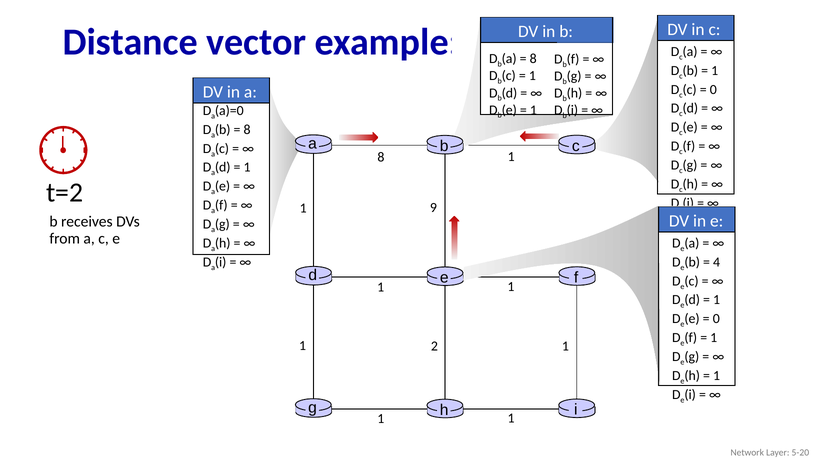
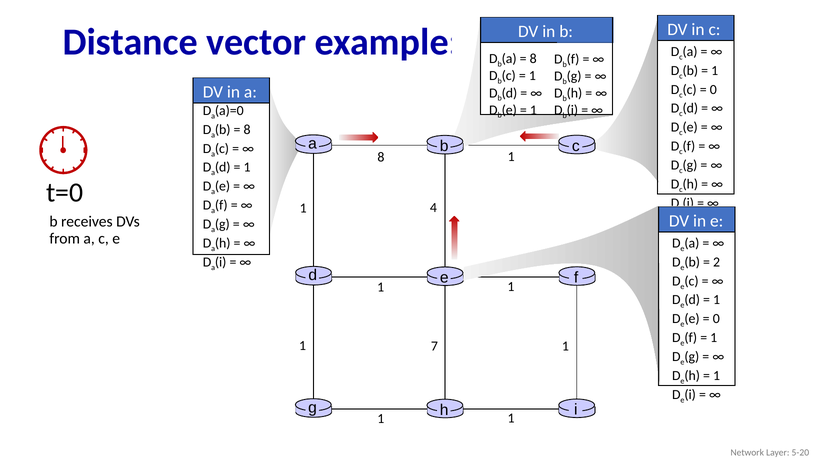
t=2: t=2 -> t=0
9: 9 -> 4
4: 4 -> 2
2: 2 -> 7
